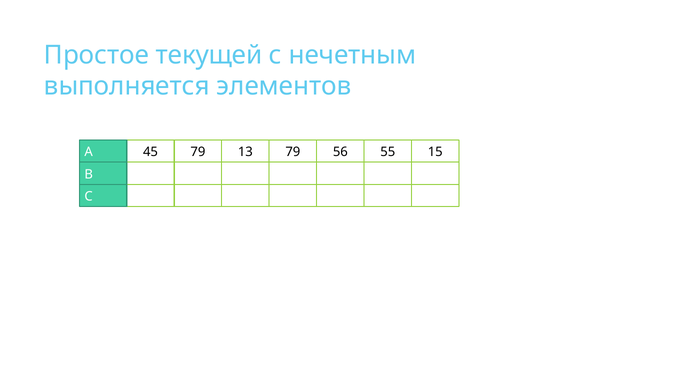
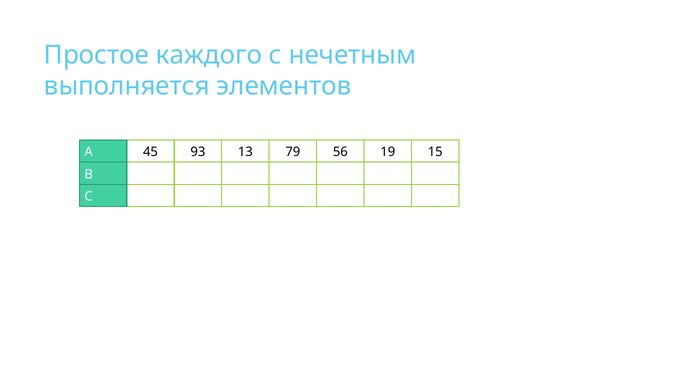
текущей: текущей -> каждого
45 79: 79 -> 93
55: 55 -> 19
